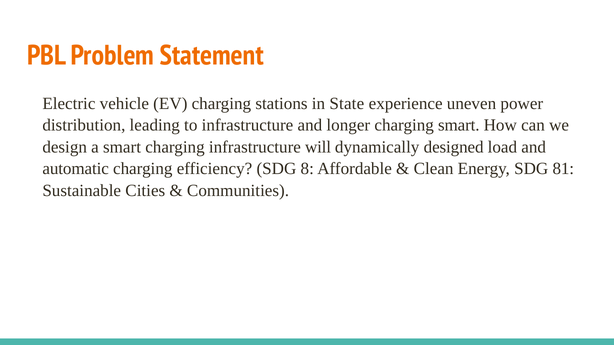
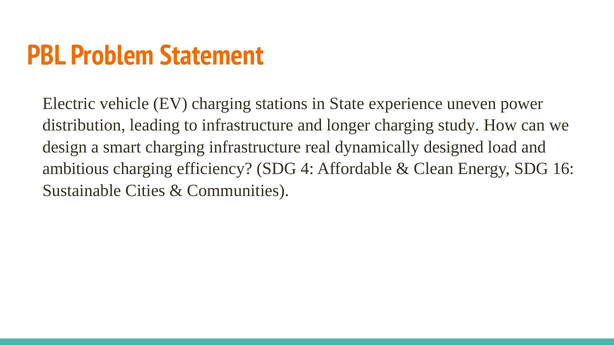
charging smart: smart -> study
will: will -> real
automatic: automatic -> ambitious
8: 8 -> 4
81: 81 -> 16
